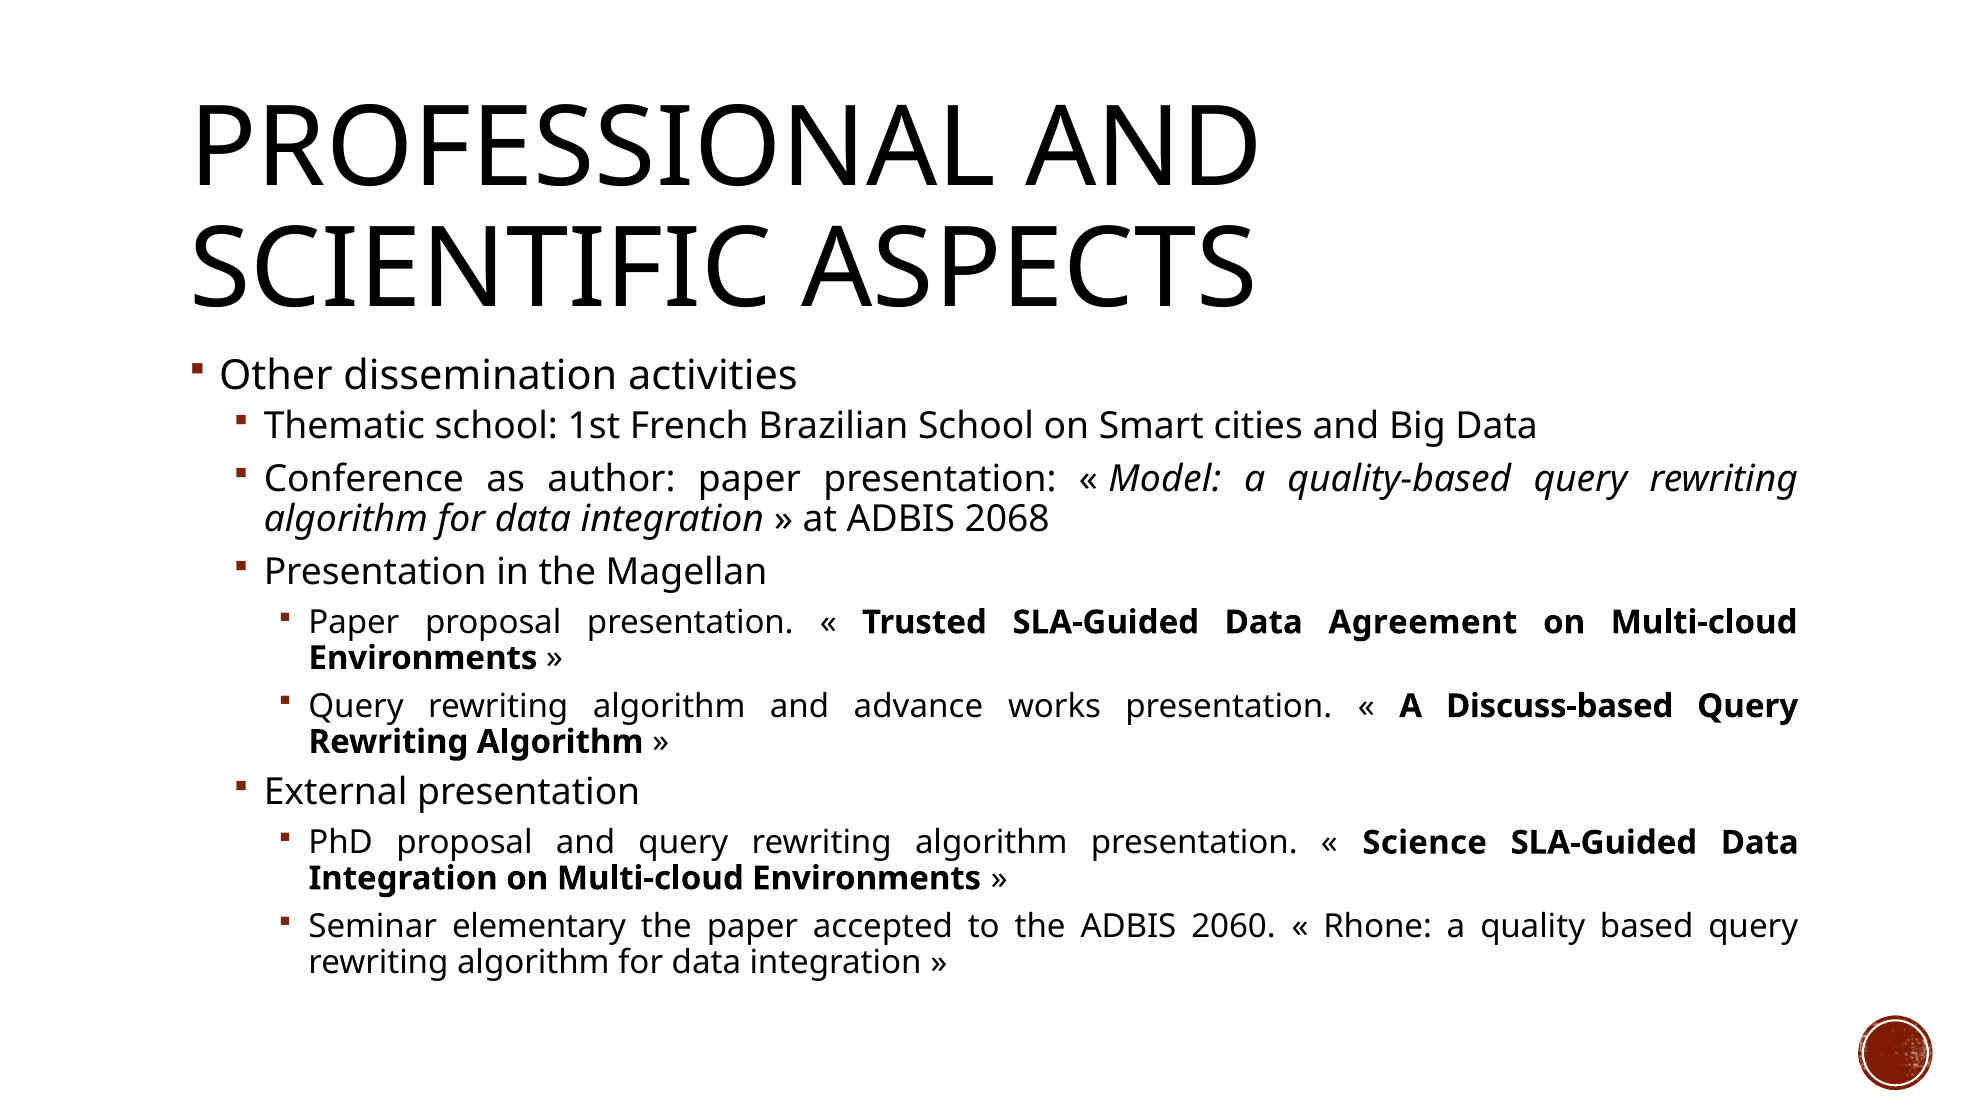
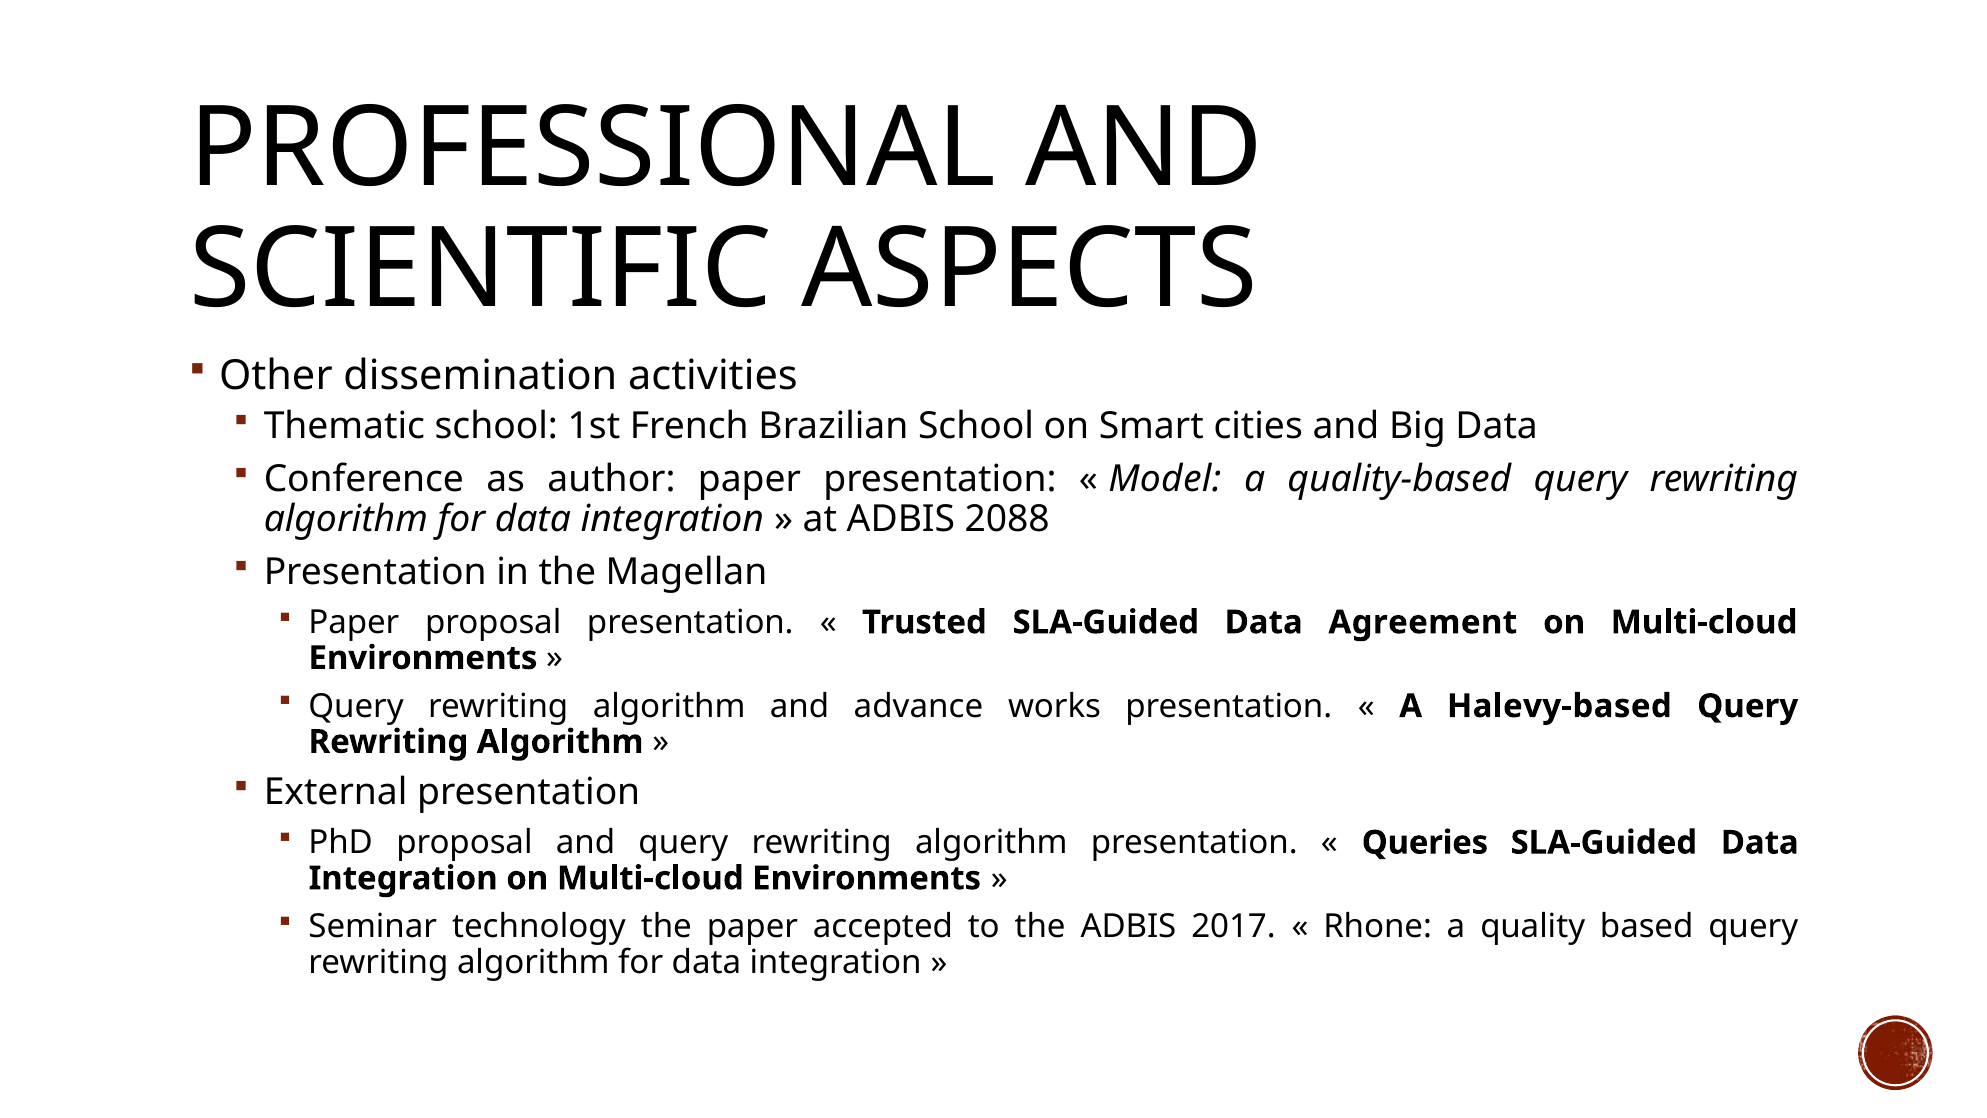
2068: 2068 -> 2088
Discuss-based: Discuss-based -> Halevy-based
Science: Science -> Queries
elementary: elementary -> technology
2060: 2060 -> 2017
